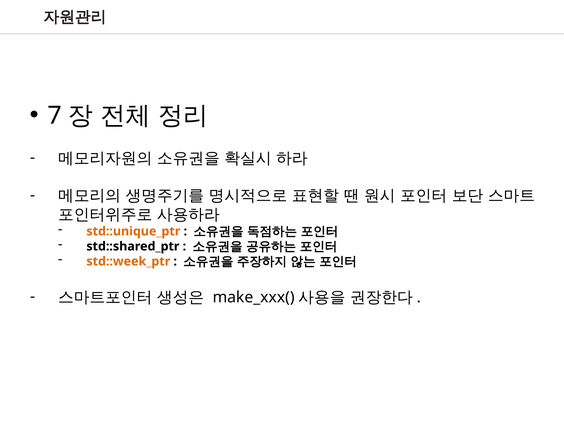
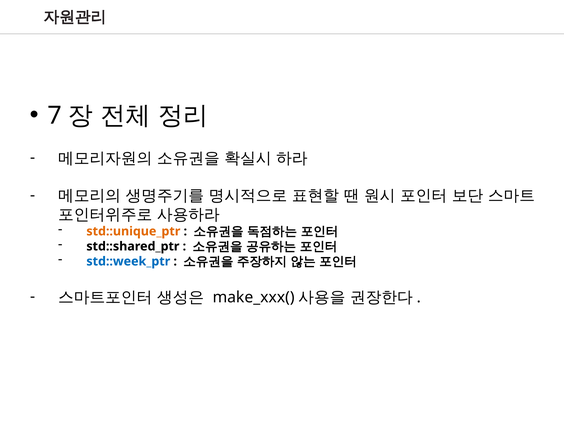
std::week_ptr colour: orange -> blue
